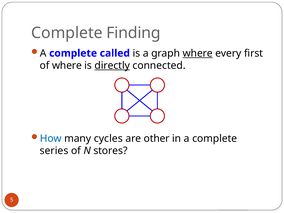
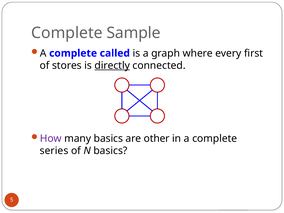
Finding: Finding -> Sample
where at (198, 53) underline: present -> none
of where: where -> stores
How colour: blue -> purple
many cycles: cycles -> basics
N stores: stores -> basics
